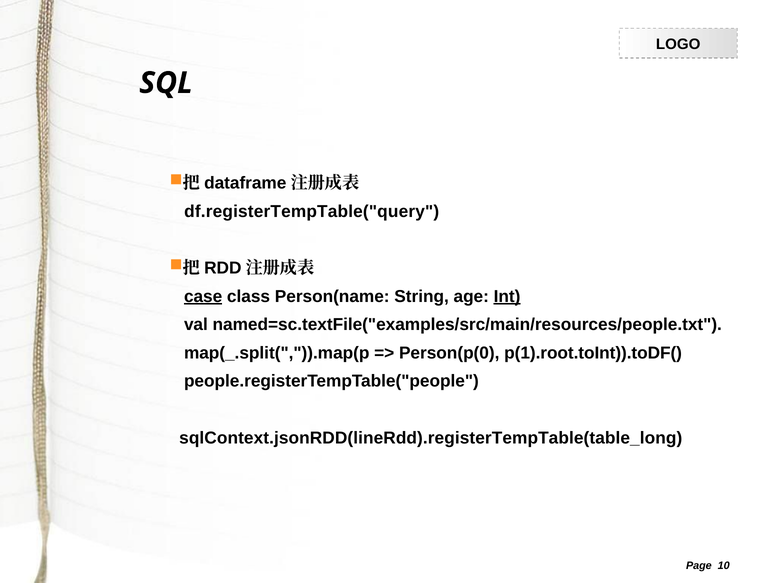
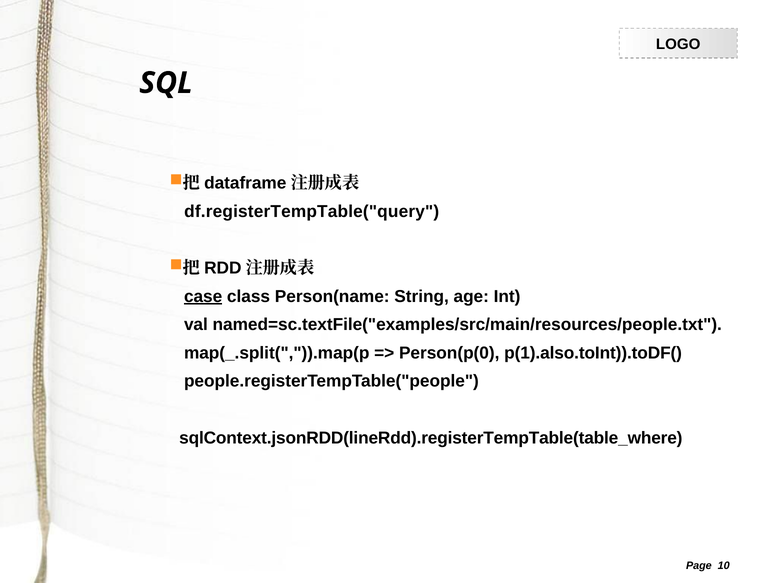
Int underline: present -> none
p(1).root.toInt)).toDF(: p(1).root.toInt)).toDF( -> p(1).also.toInt)).toDF(
sqlContext.jsonRDD(lineRdd).registerTempTable(table_long: sqlContext.jsonRDD(lineRdd).registerTempTable(table_long -> sqlContext.jsonRDD(lineRdd).registerTempTable(table_where
